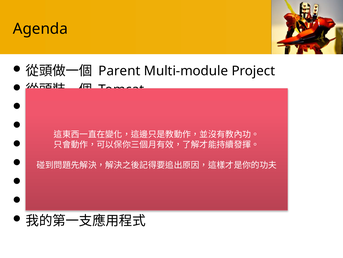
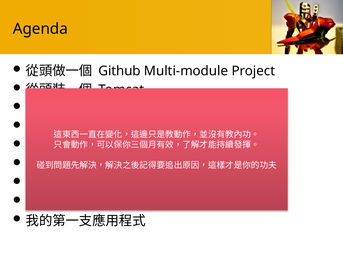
Parent: Parent -> Github
